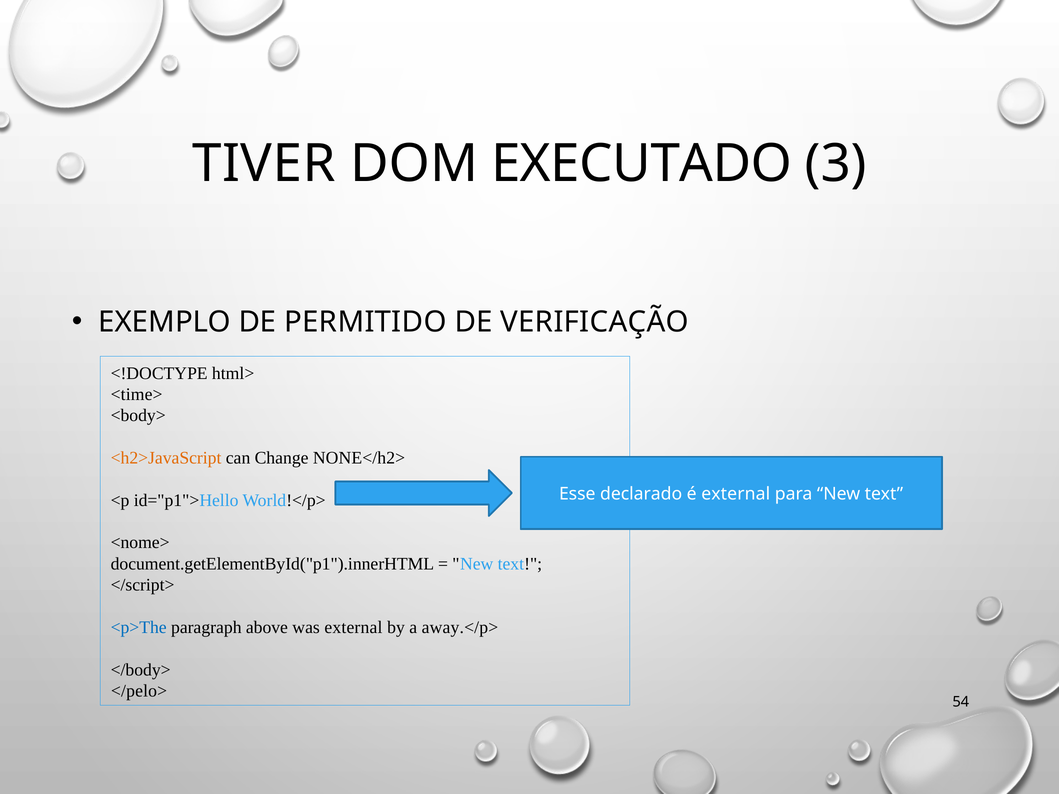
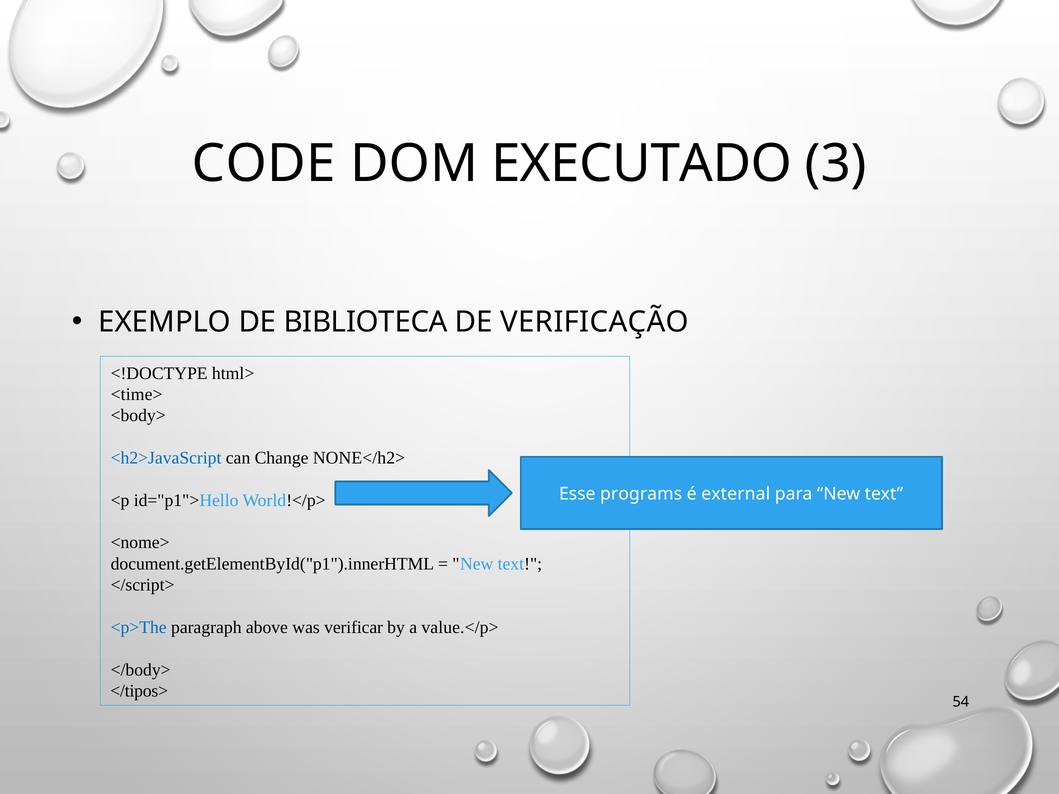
TIVER: TIVER -> CODE
PERMITIDO: PERMITIDO -> BIBLIOTECA
<h2>JavaScript colour: orange -> blue
declarado: declarado -> programs
was external: external -> verificar
away.</p>: away.</p> -> value.</p>
</pelo>: </pelo> -> </tipos>
